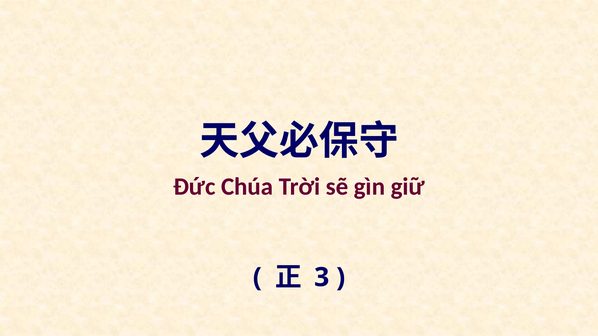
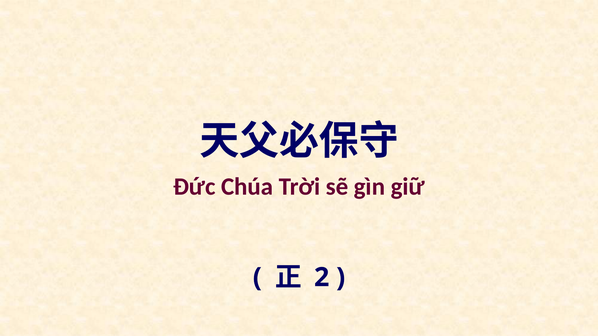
3: 3 -> 2
